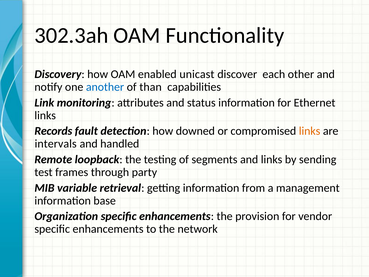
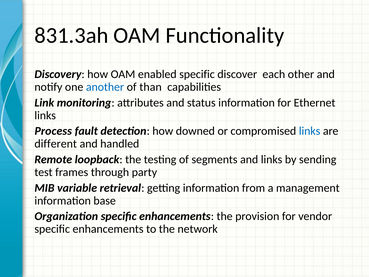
302.3ah: 302.3ah -> 831.3ah
enabled unicast: unicast -> specific
Records: Records -> Process
links at (310, 131) colour: orange -> blue
intervals: intervals -> different
